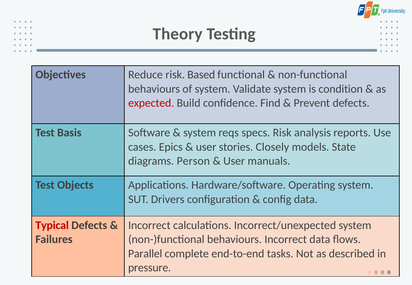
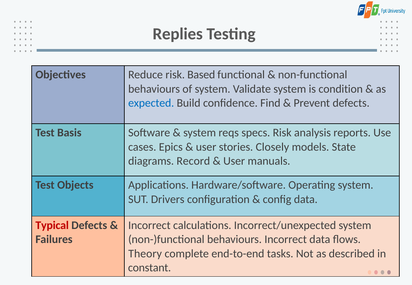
Theory: Theory -> Replies
expected colour: red -> blue
Person: Person -> Record
Parallel: Parallel -> Theory
pressure: pressure -> constant
